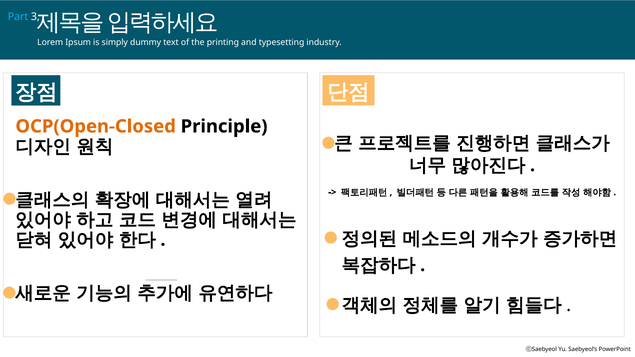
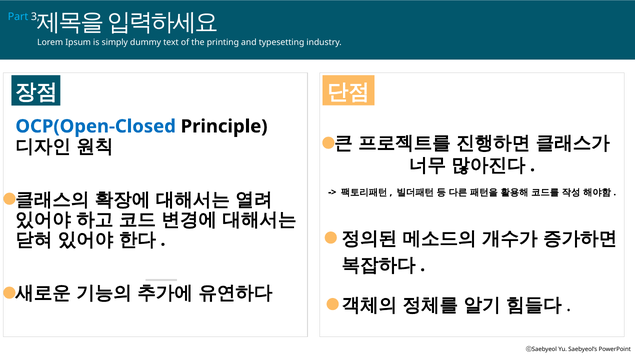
OCP(Open-Closed colour: orange -> blue
